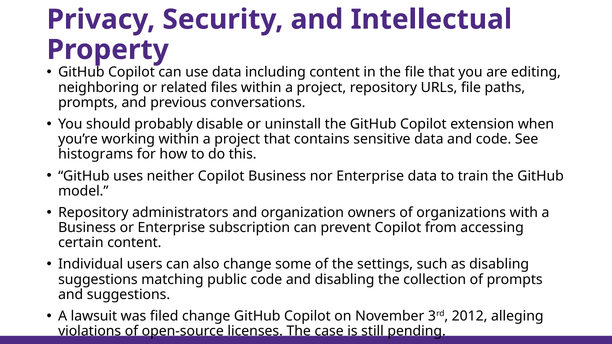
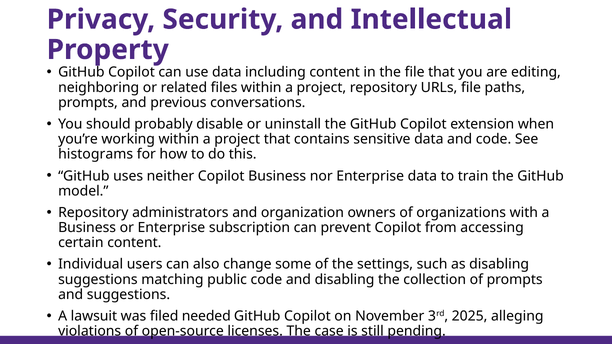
filed change: change -> needed
2012: 2012 -> 2025
